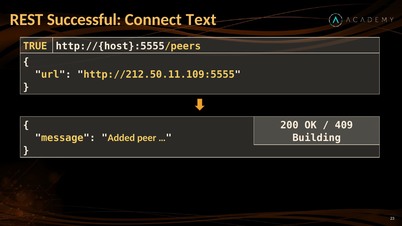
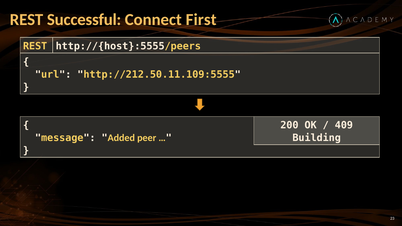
Text: Text -> First
TRUE at (35, 46): TRUE -> REST
